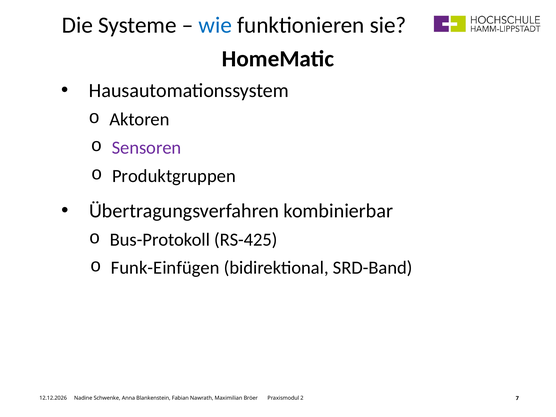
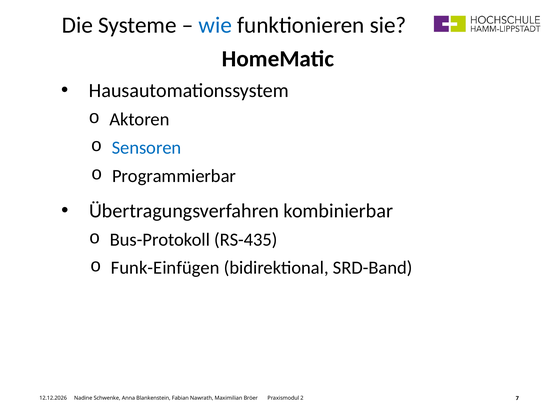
Sensoren colour: purple -> blue
Produktgruppen: Produktgruppen -> Programmierbar
RS-425: RS-425 -> RS-435
